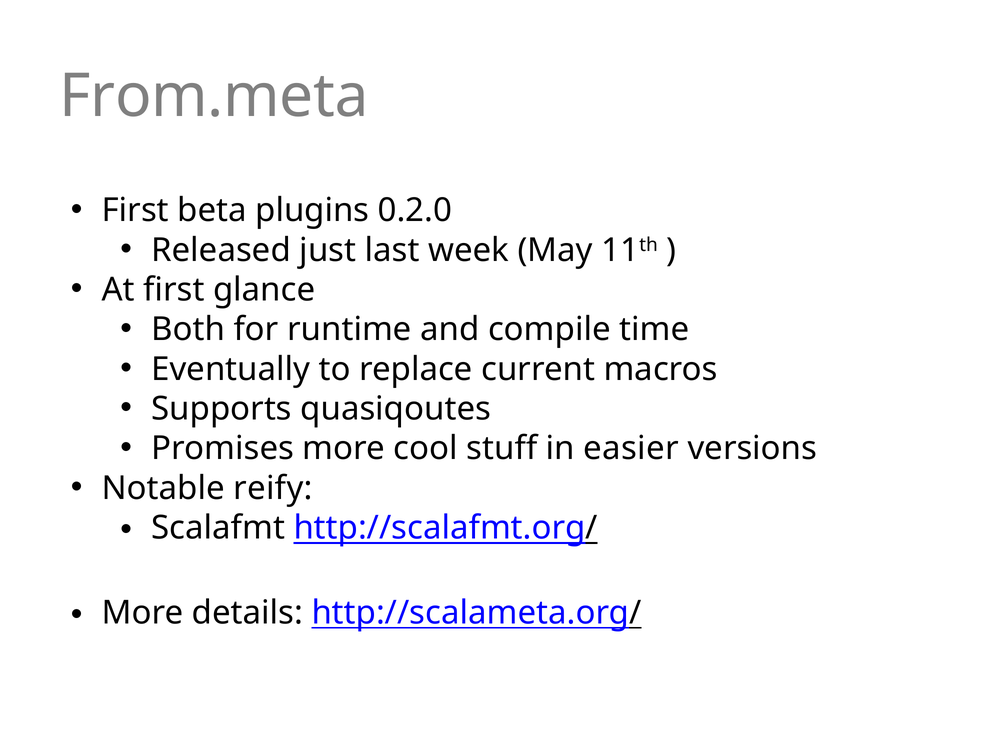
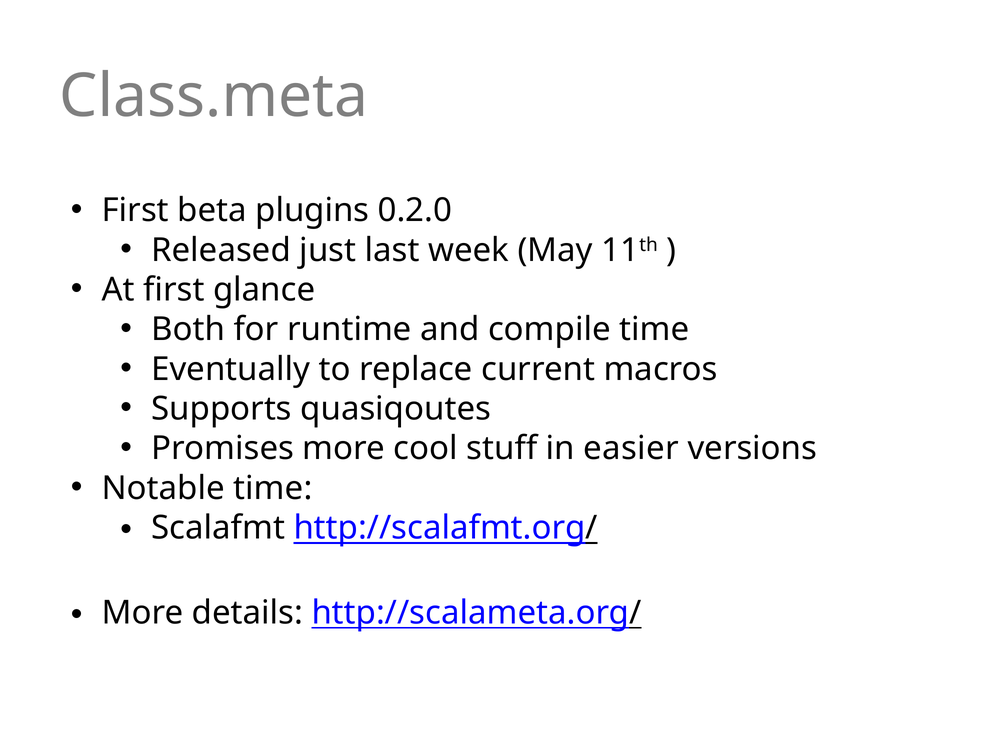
From.meta: From.meta -> Class.meta
Notable reify: reify -> time
